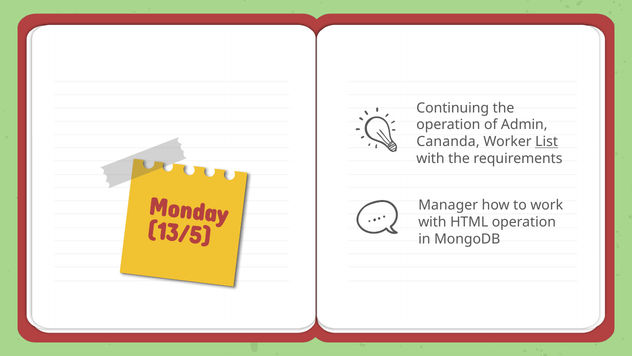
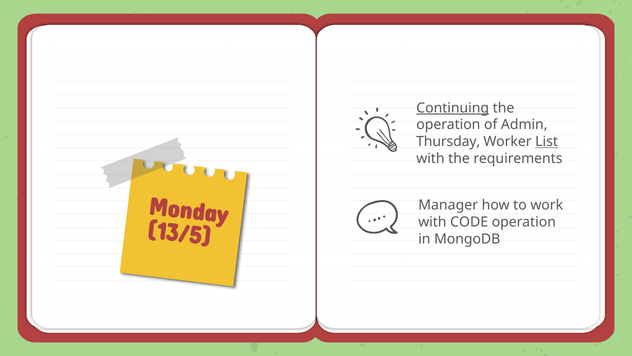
Continuing underline: none -> present
Cananda: Cananda -> Thursday
HTML: HTML -> CODE
